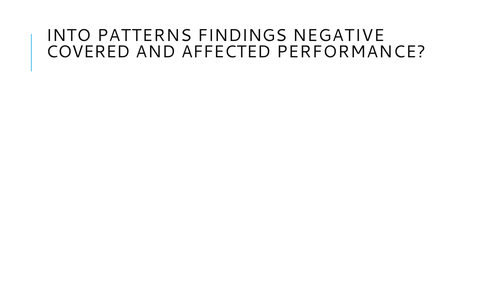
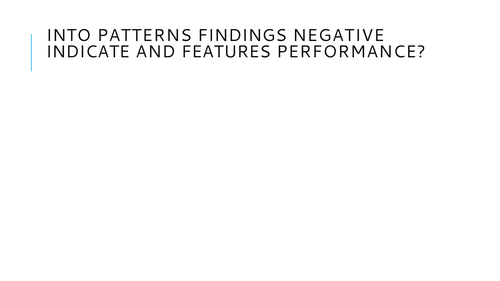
COVERED: COVERED -> INDICATE
AFFECTED: AFFECTED -> FEATURES
